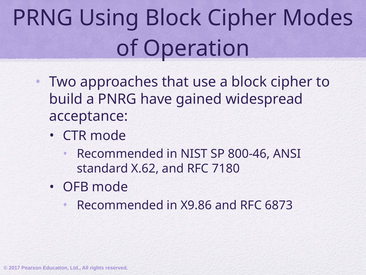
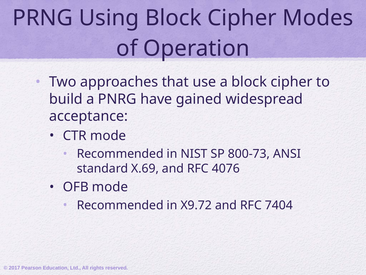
800-46: 800-46 -> 800-73
X.62: X.62 -> X.69
7180: 7180 -> 4076
X9.86: X9.86 -> X9.72
6873: 6873 -> 7404
